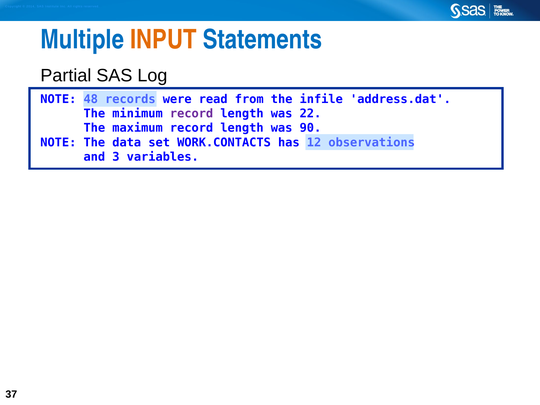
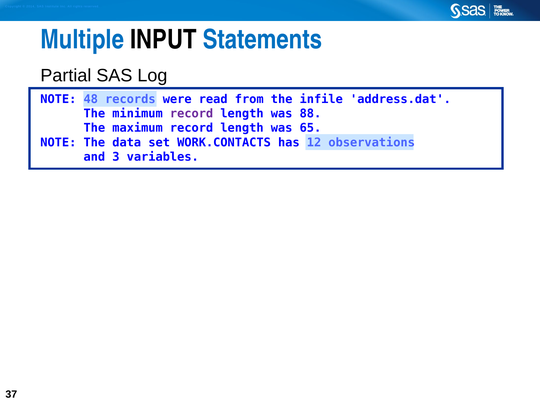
INPUT colour: orange -> black
22: 22 -> 88
90: 90 -> 65
